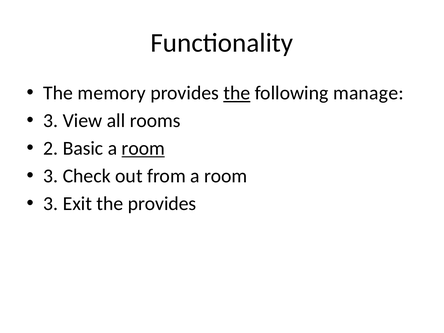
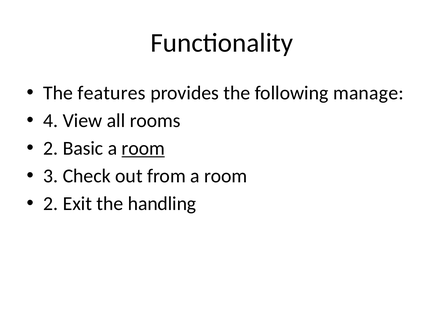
memory: memory -> features
the at (237, 93) underline: present -> none
3 at (51, 121): 3 -> 4
3 at (51, 204): 3 -> 2
the provides: provides -> handling
